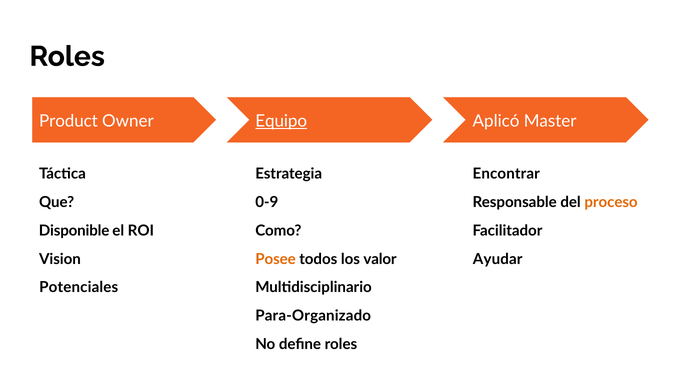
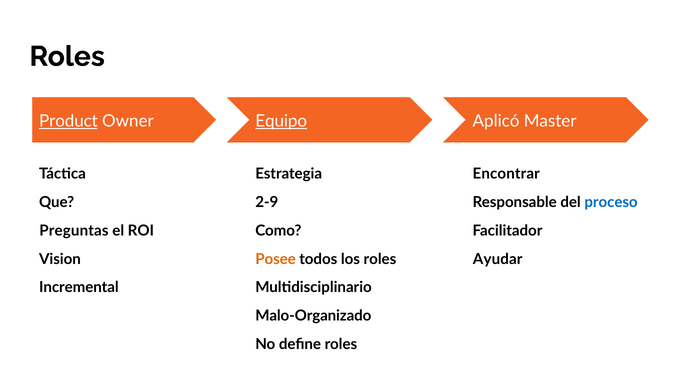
Product underline: none -> present
0-9: 0-9 -> 2-9
proceso colour: orange -> blue
Disponible: Disponible -> Preguntas
los valor: valor -> roles
Potenciales: Potenciales -> Incremental
Para-Organizado: Para-Organizado -> Malo-Organizado
